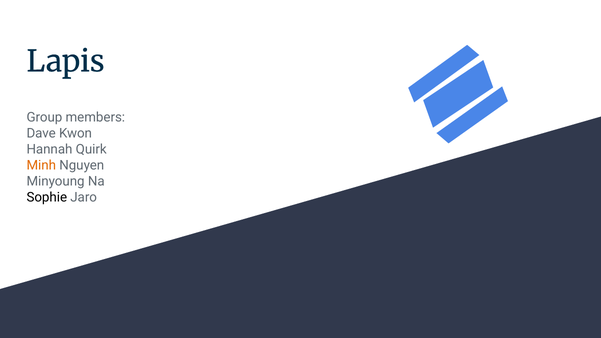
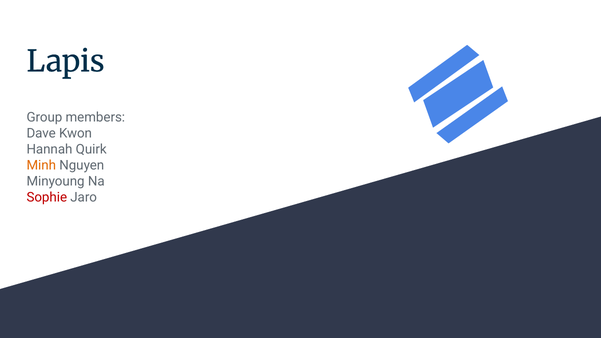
Sophie colour: black -> red
